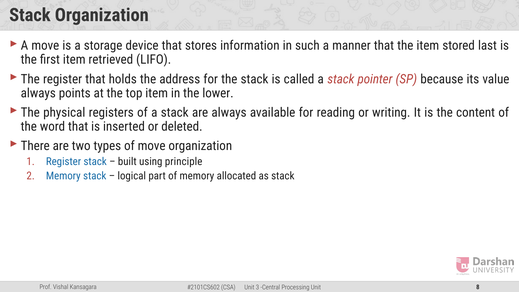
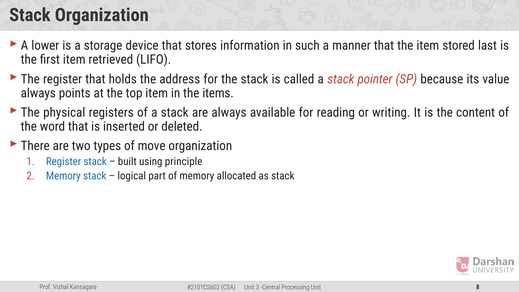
A move: move -> lower
lower: lower -> items
